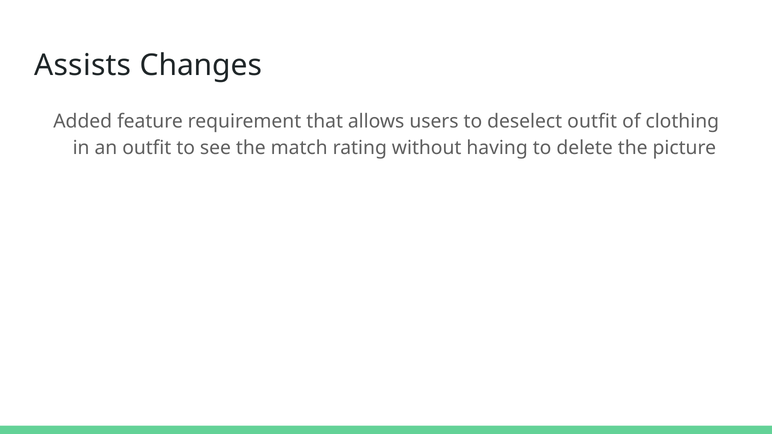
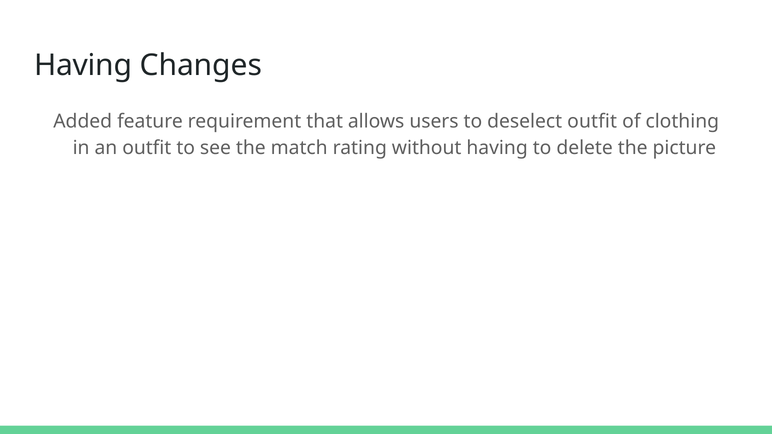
Assists at (83, 65): Assists -> Having
